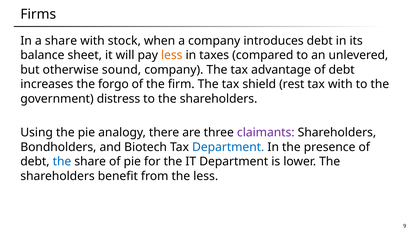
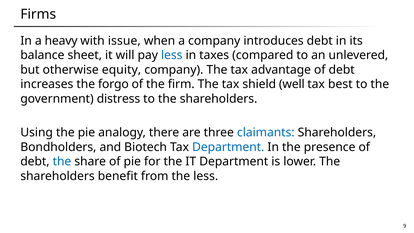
a share: share -> heavy
stock: stock -> issue
less at (172, 55) colour: orange -> blue
sound: sound -> equity
rest: rest -> well
tax with: with -> best
claimants colour: purple -> blue
